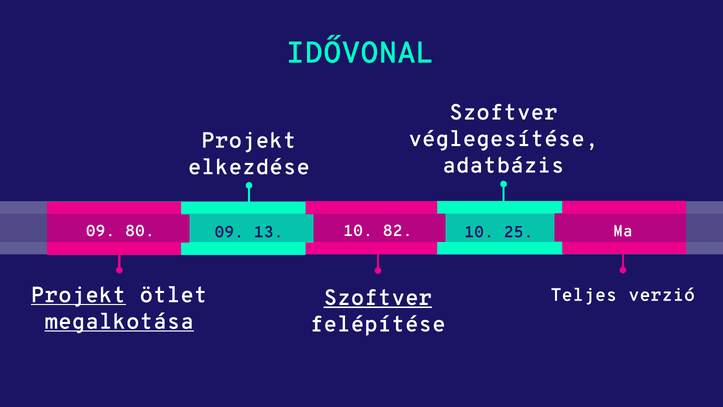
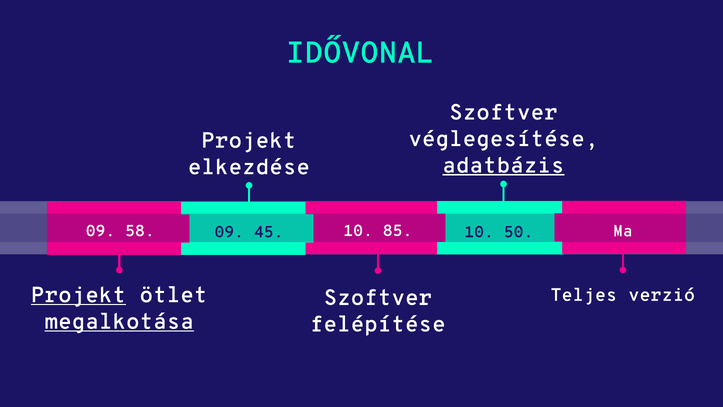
adatbázis underline: none -> present
80: 80 -> 58
13: 13 -> 45
82: 82 -> 85
25: 25 -> 50
Szoftver at (378, 297) underline: present -> none
